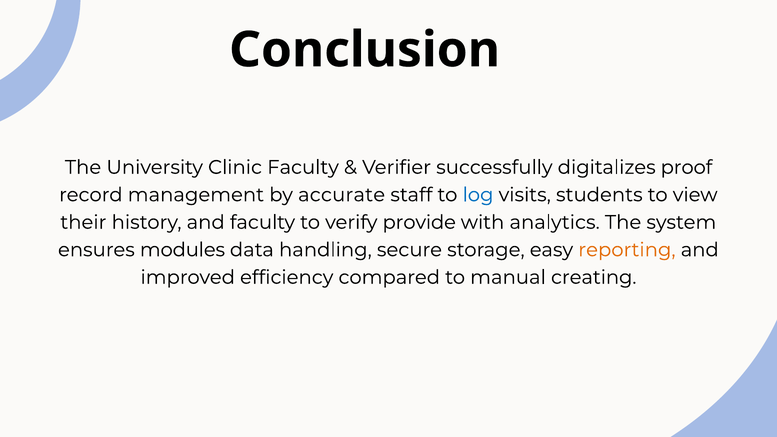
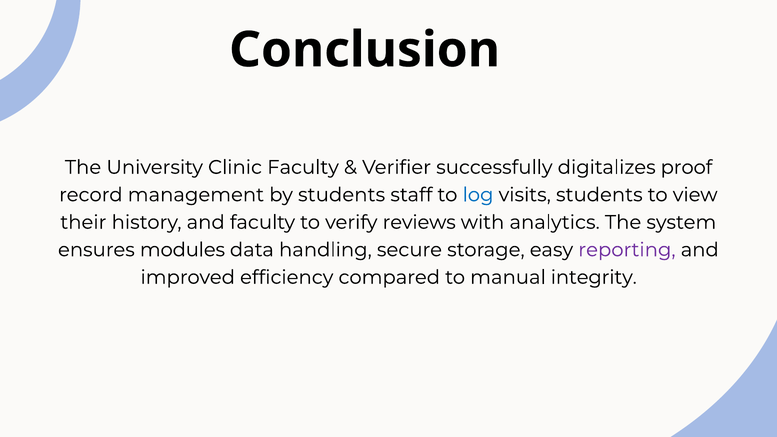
by accurate: accurate -> students
provide: provide -> reviews
reporting colour: orange -> purple
creating: creating -> integrity
